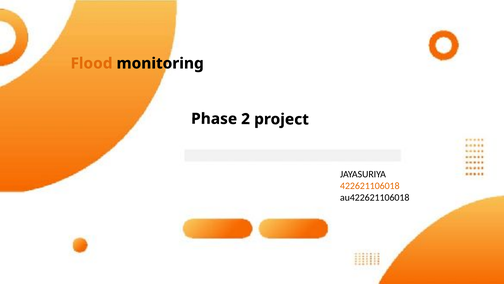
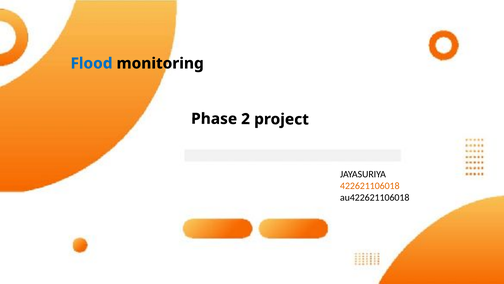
Flood colour: orange -> blue
